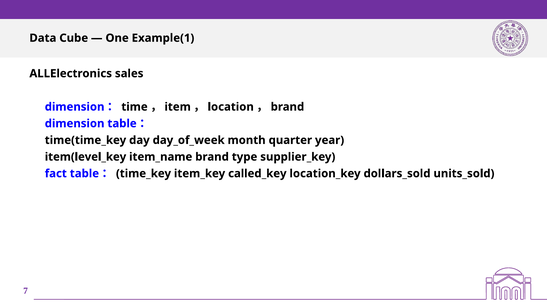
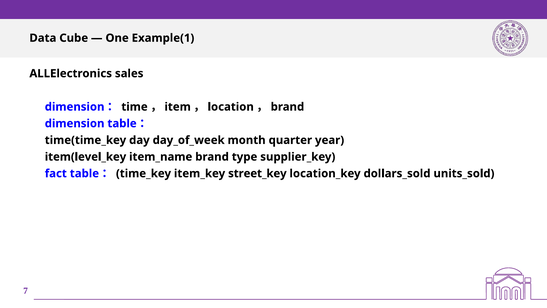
called_key: called_key -> street_key
